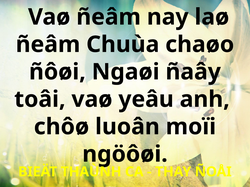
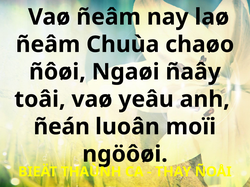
chôø: chôø -> ñeán
